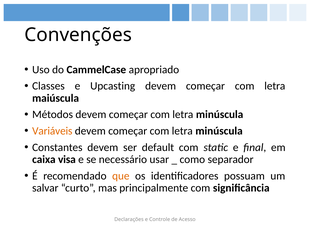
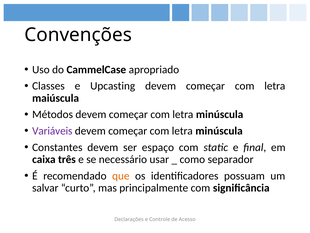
Variáveis colour: orange -> purple
default: default -> espaço
visa: visa -> três
